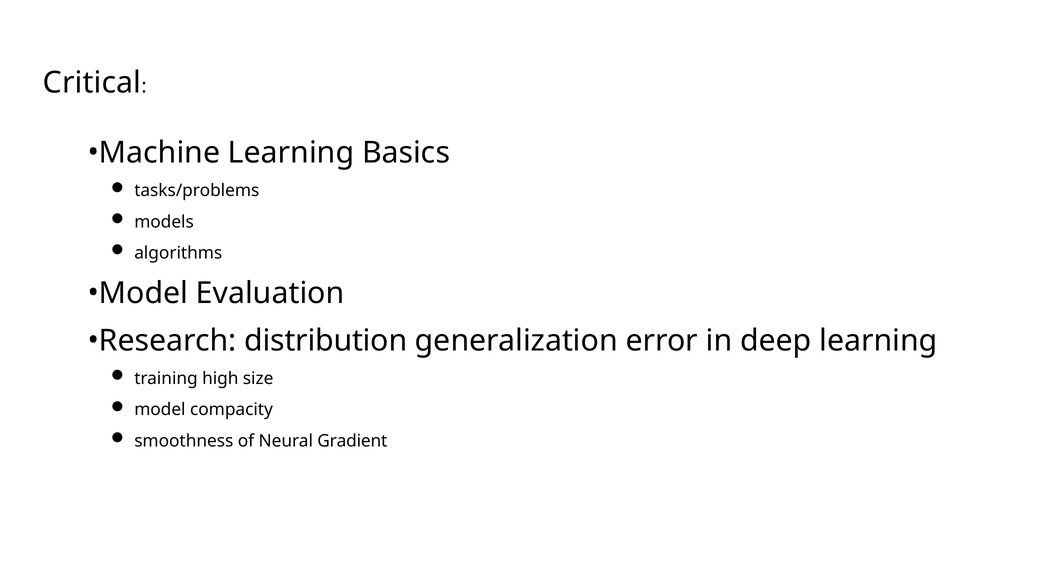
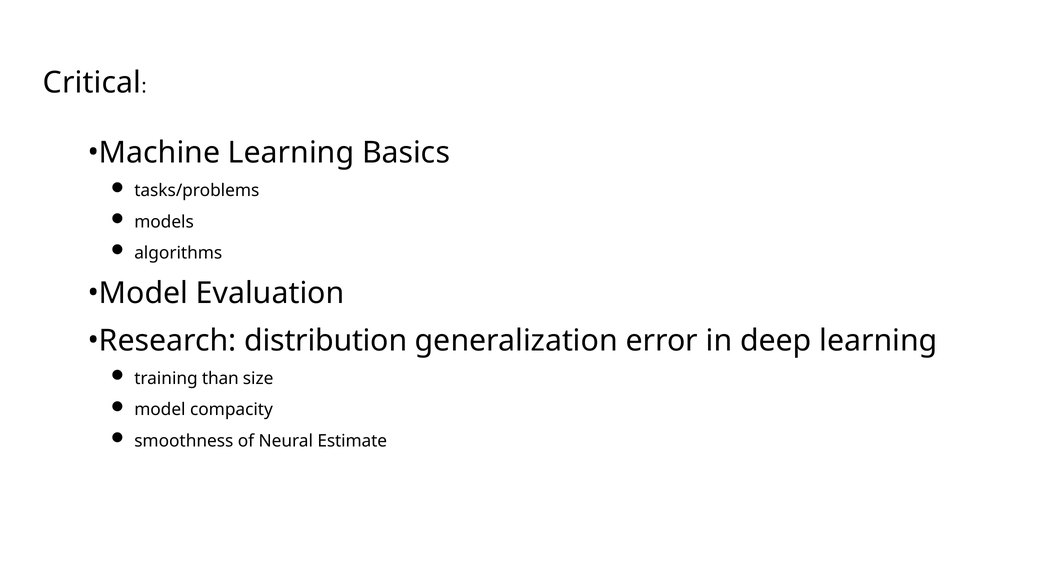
high: high -> than
Gradient: Gradient -> Estimate
